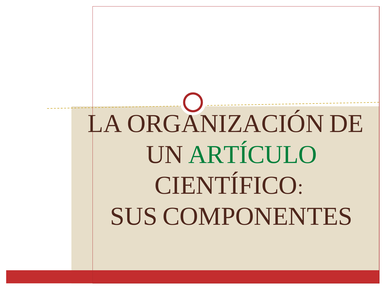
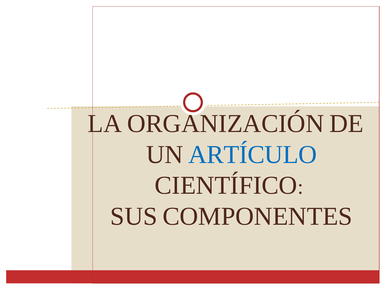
ARTÍCULO colour: green -> blue
